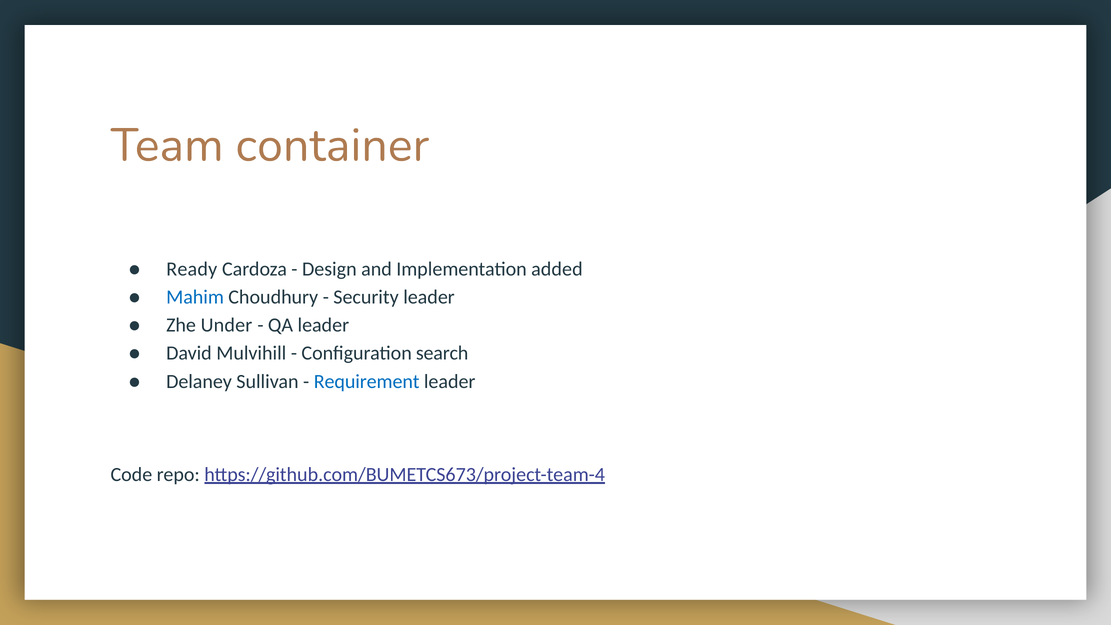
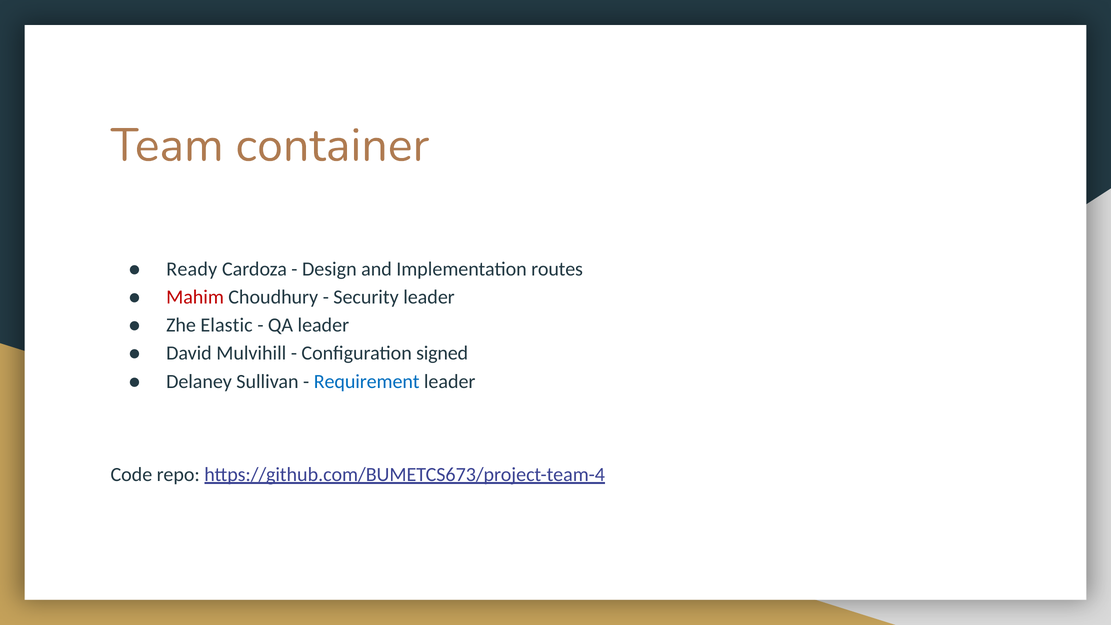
added: added -> routes
Mahim colour: blue -> red
Under: Under -> Elastic
search: search -> signed
